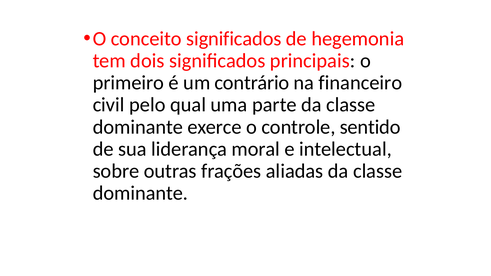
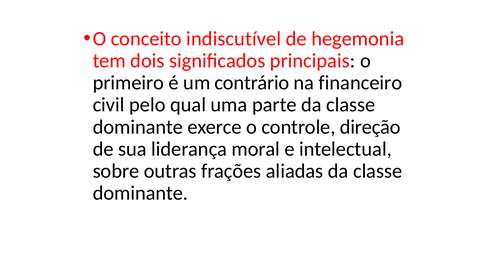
conceito significados: significados -> indiscutível
sentido: sentido -> direção
